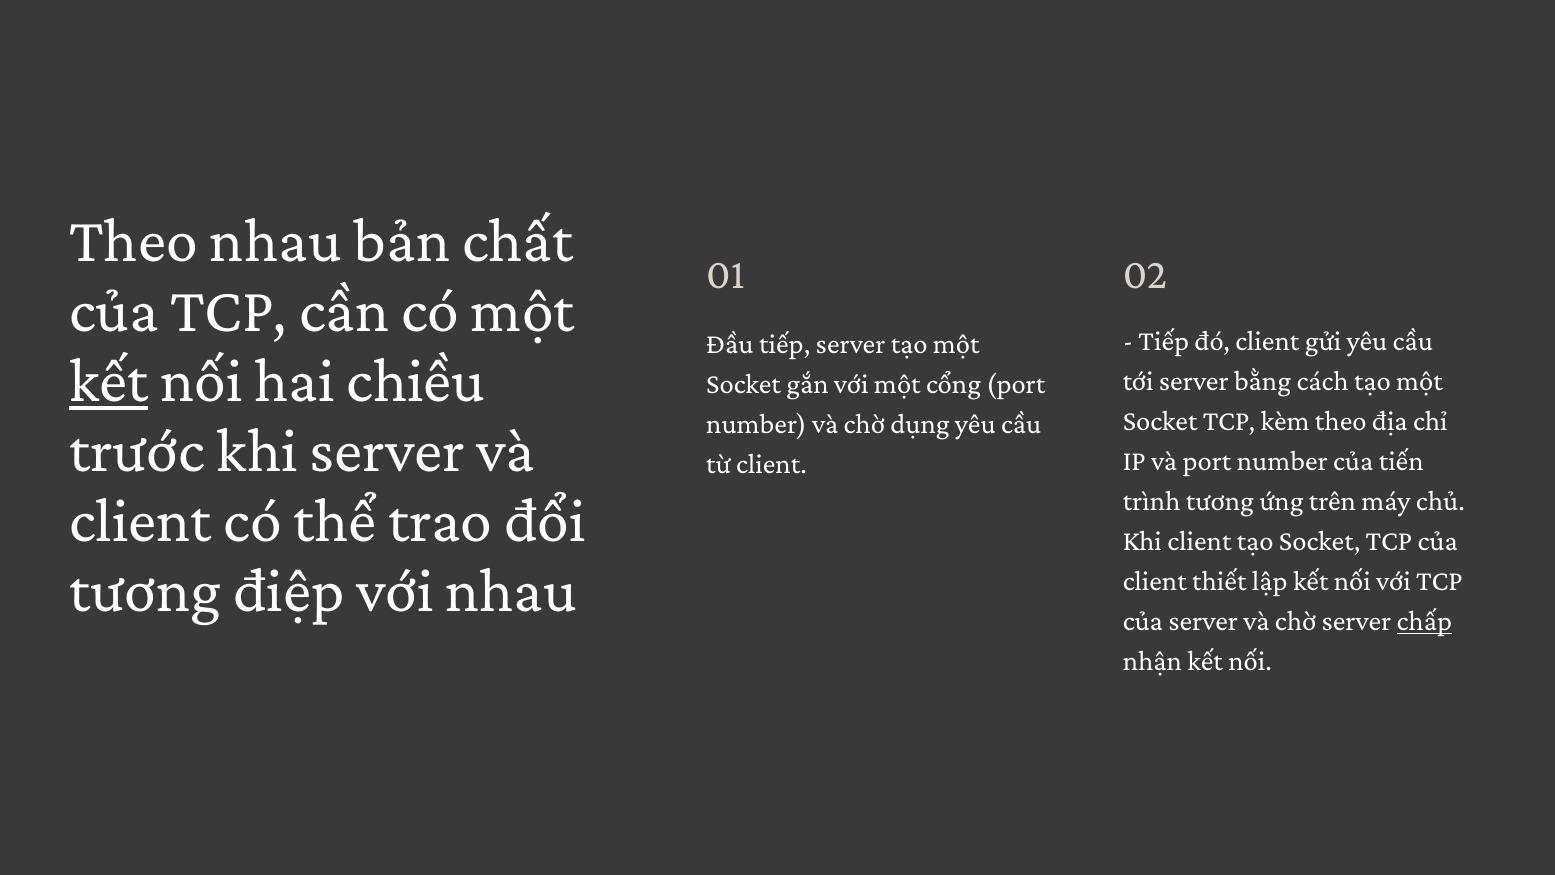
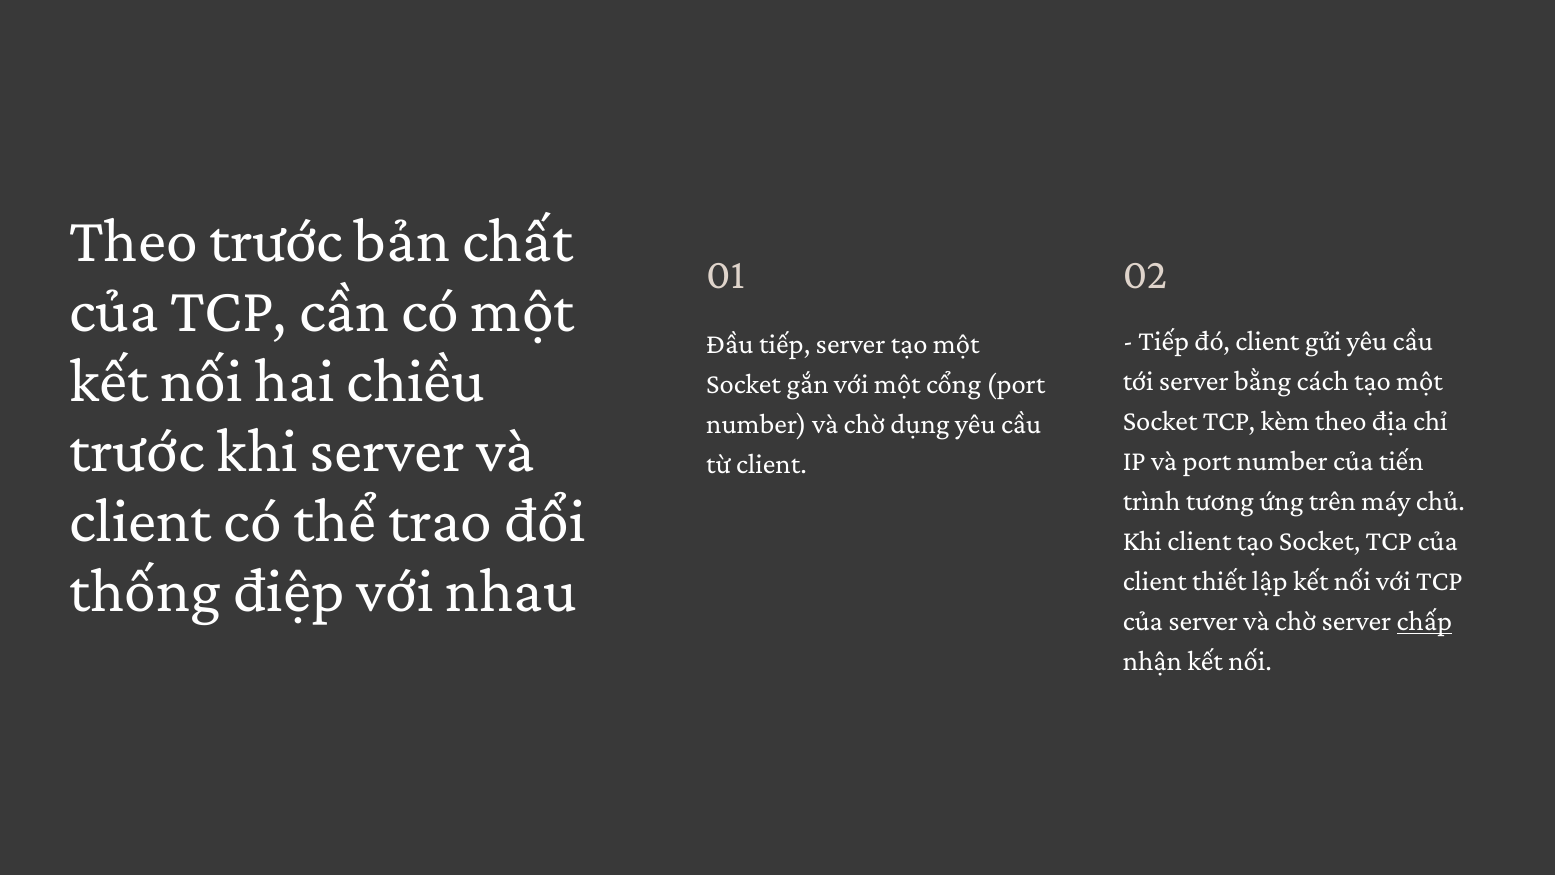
Theo nhau: nhau -> trước
kết at (109, 380) underline: present -> none
tương at (145, 590): tương -> thống
